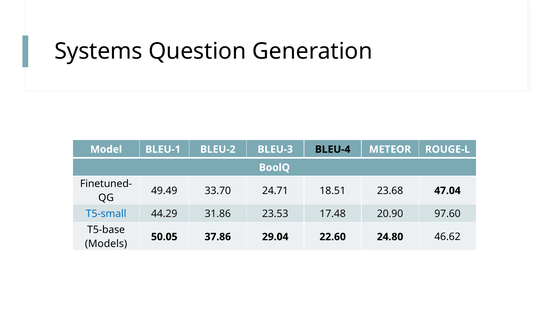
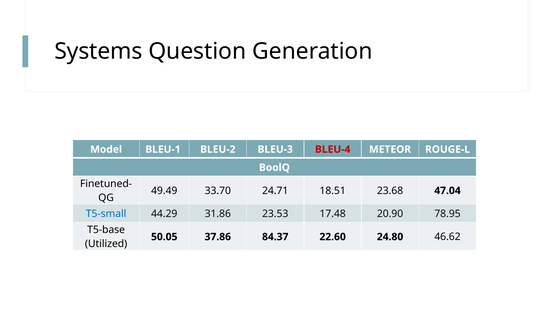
BLEU-4 colour: black -> red
97.60: 97.60 -> 78.95
29.04: 29.04 -> 84.37
Models: Models -> Utilized
